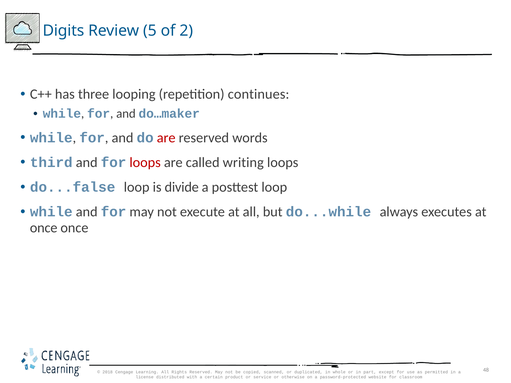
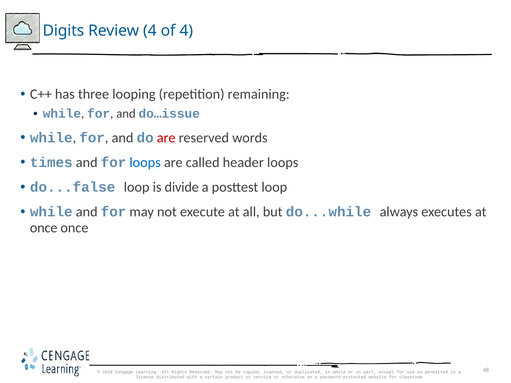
Review 5: 5 -> 4
of 2: 2 -> 4
continues: continues -> remaining
do…maker: do…maker -> do…issue
third: third -> times
loops at (145, 162) colour: red -> blue
writing: writing -> header
